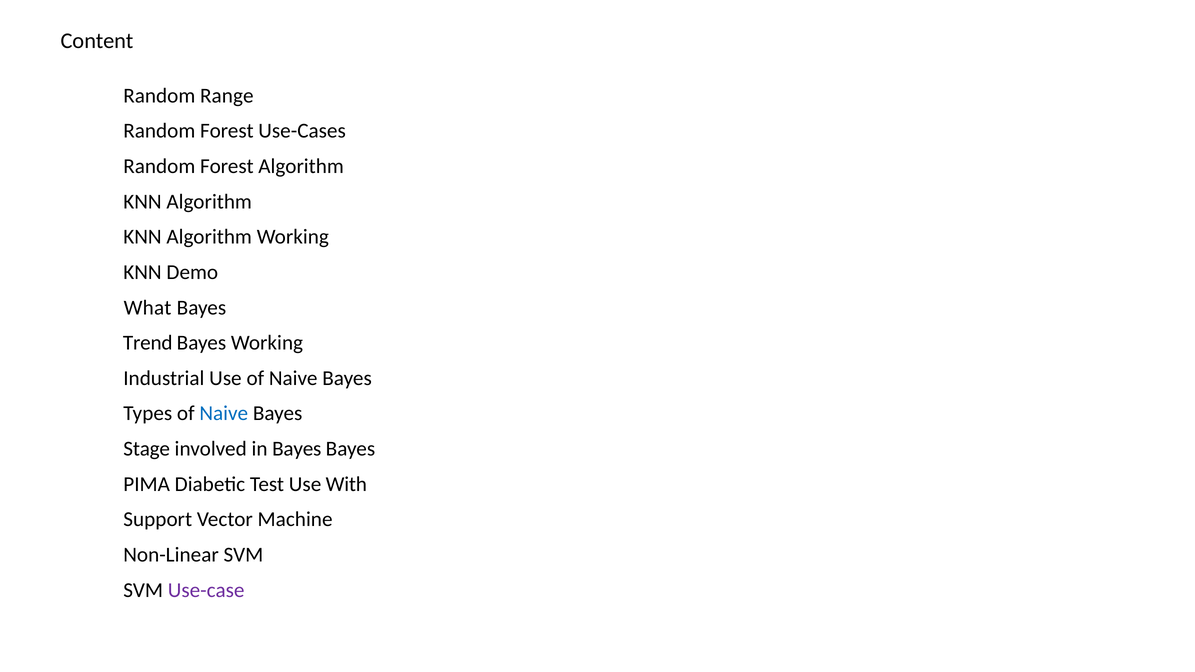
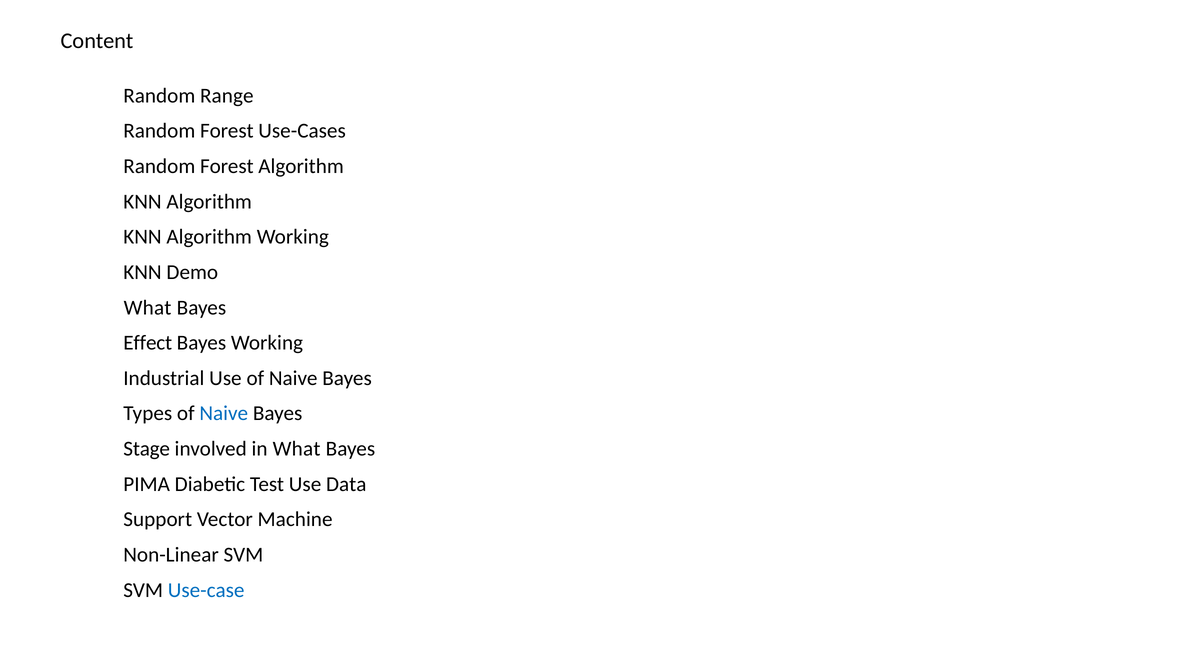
Trend: Trend -> Effect
in Bayes: Bayes -> What
With: With -> Data
Use-case colour: purple -> blue
